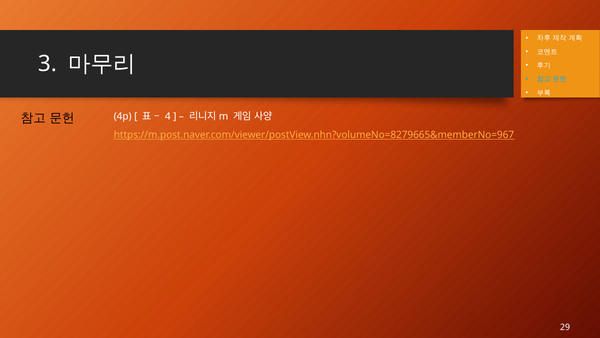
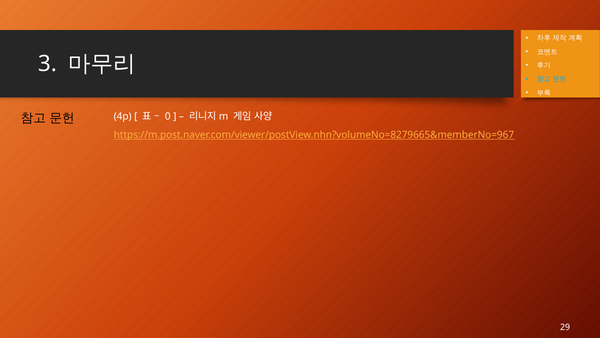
4: 4 -> 0
